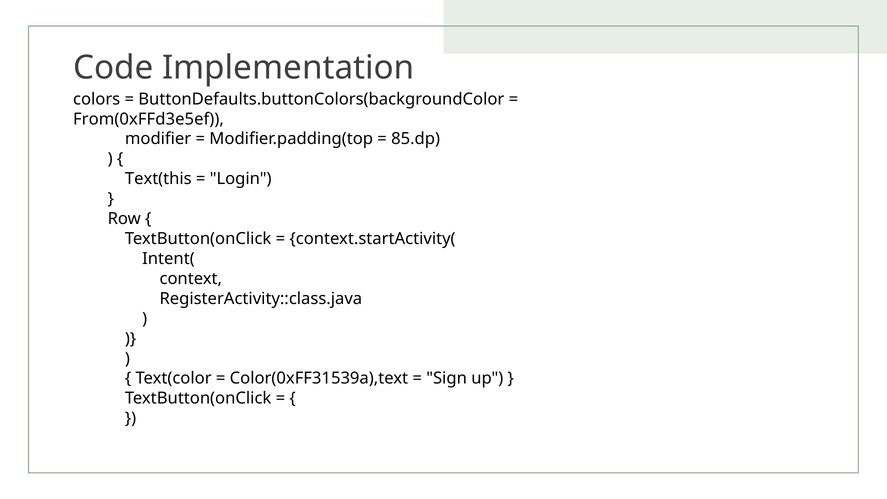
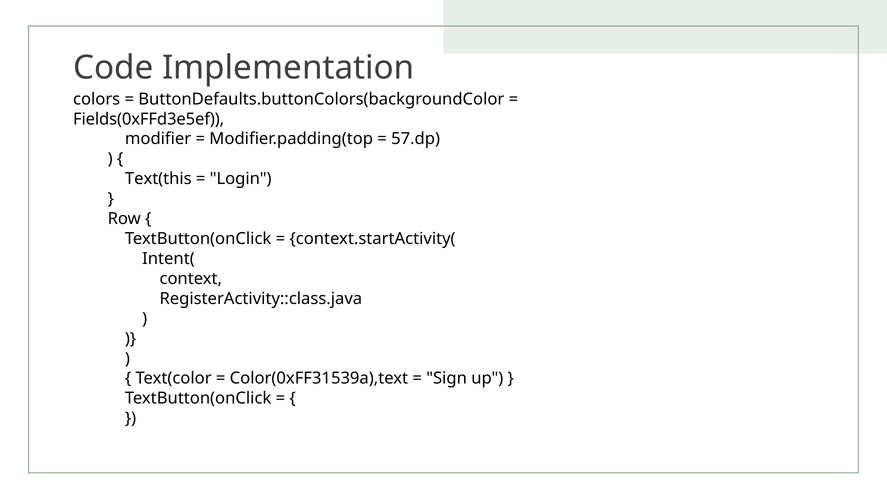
From(0xFFd3e5ef: From(0xFFd3e5ef -> Fields(0xFFd3e5ef
85.dp: 85.dp -> 57.dp
